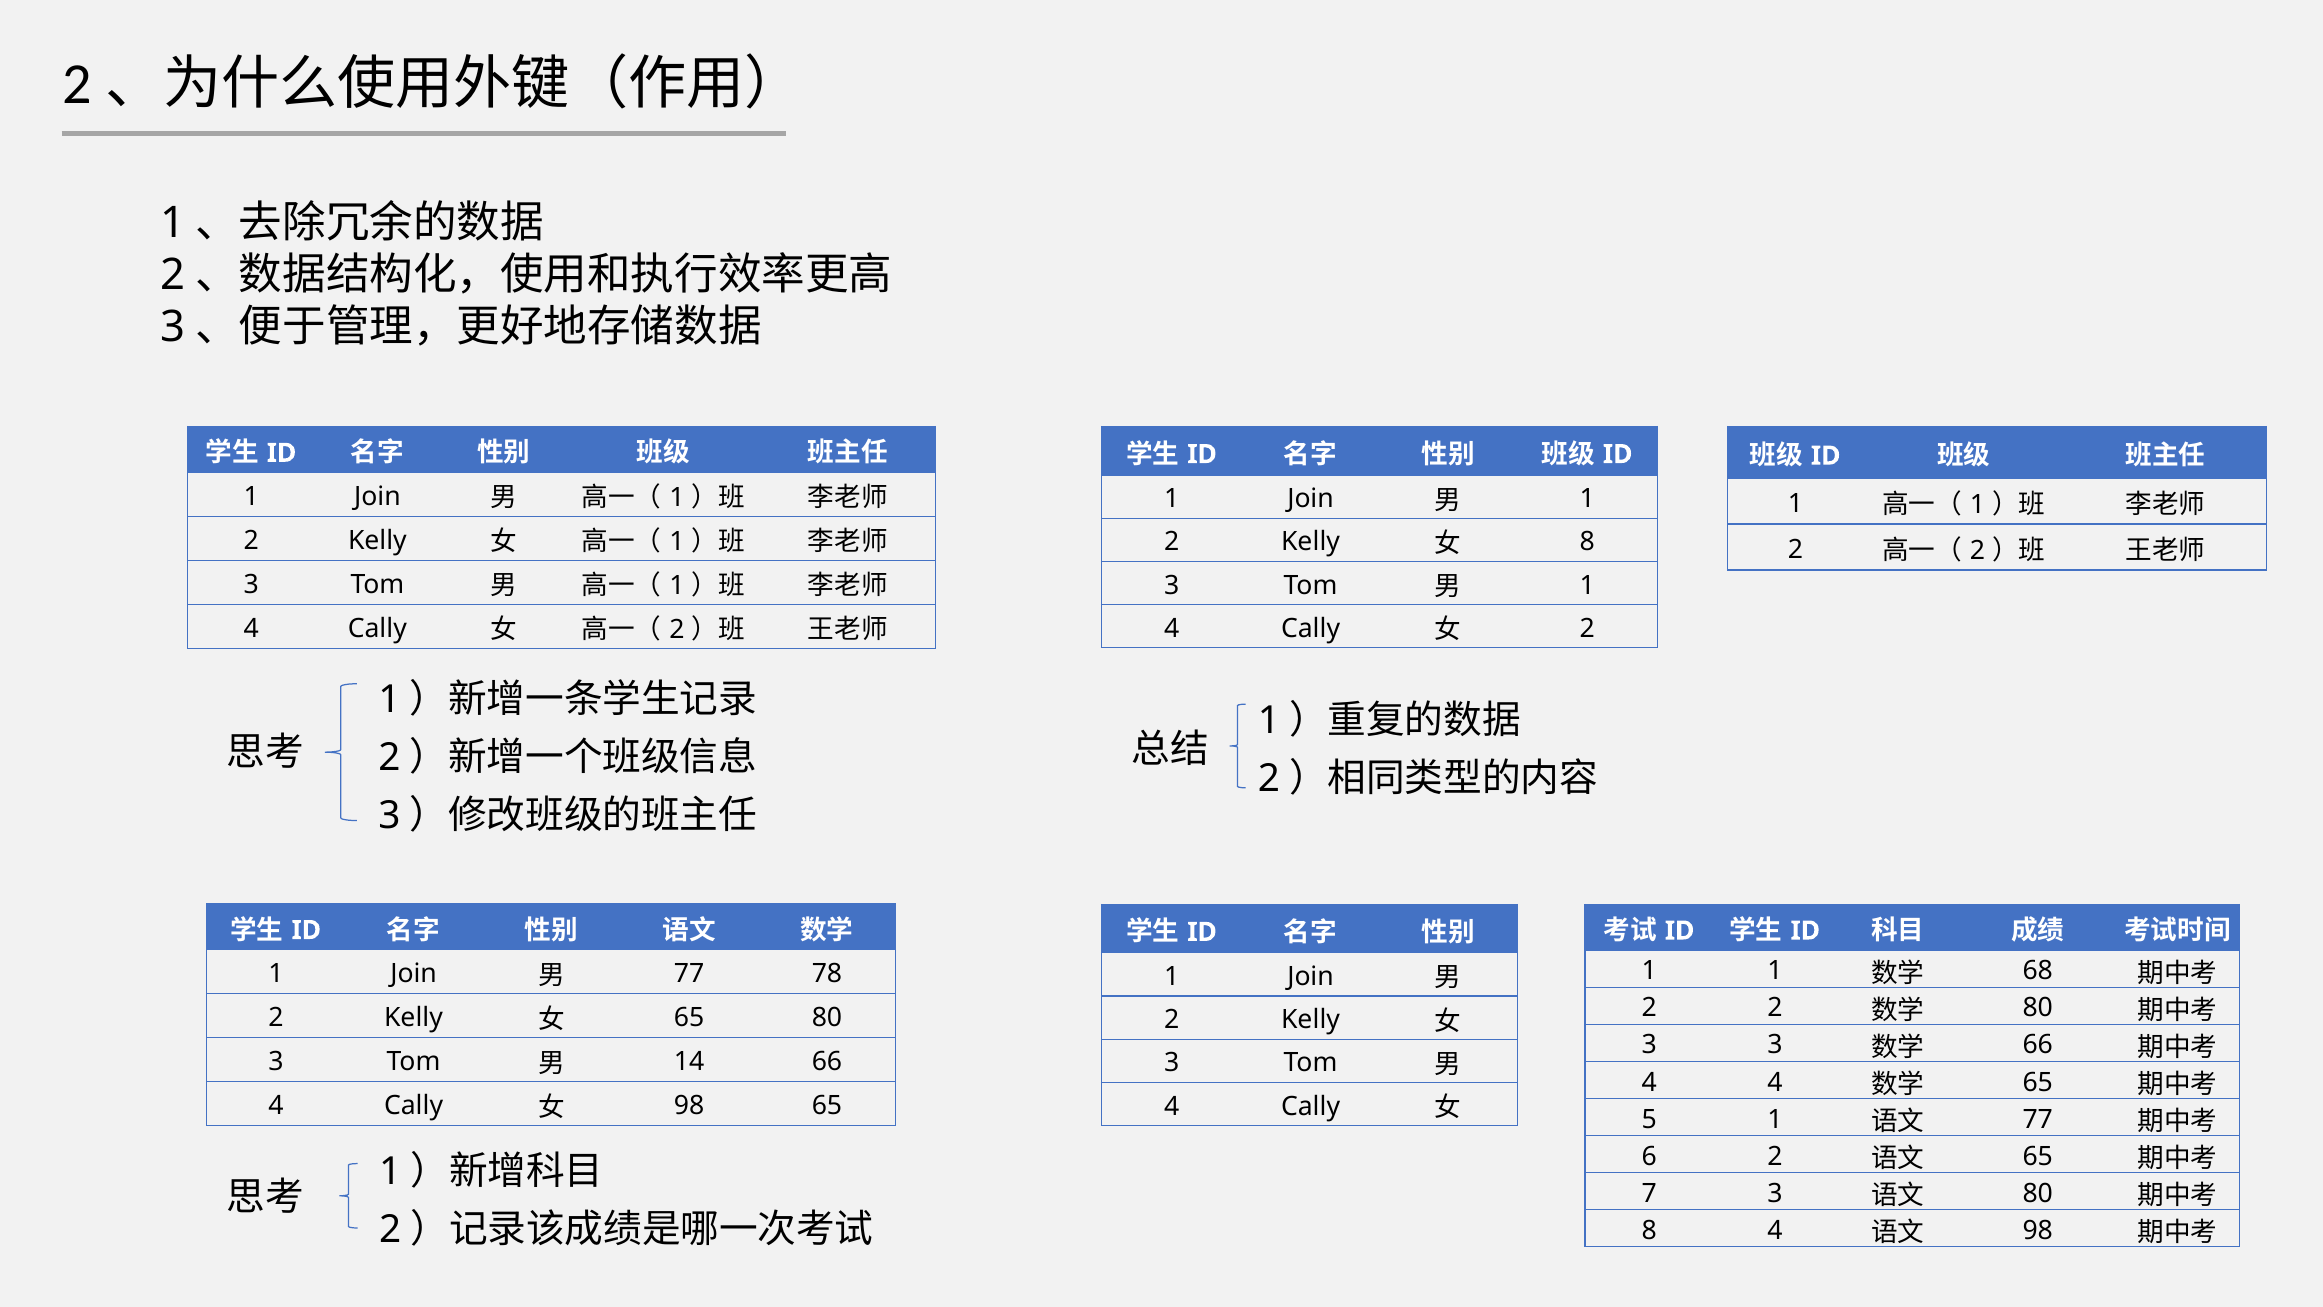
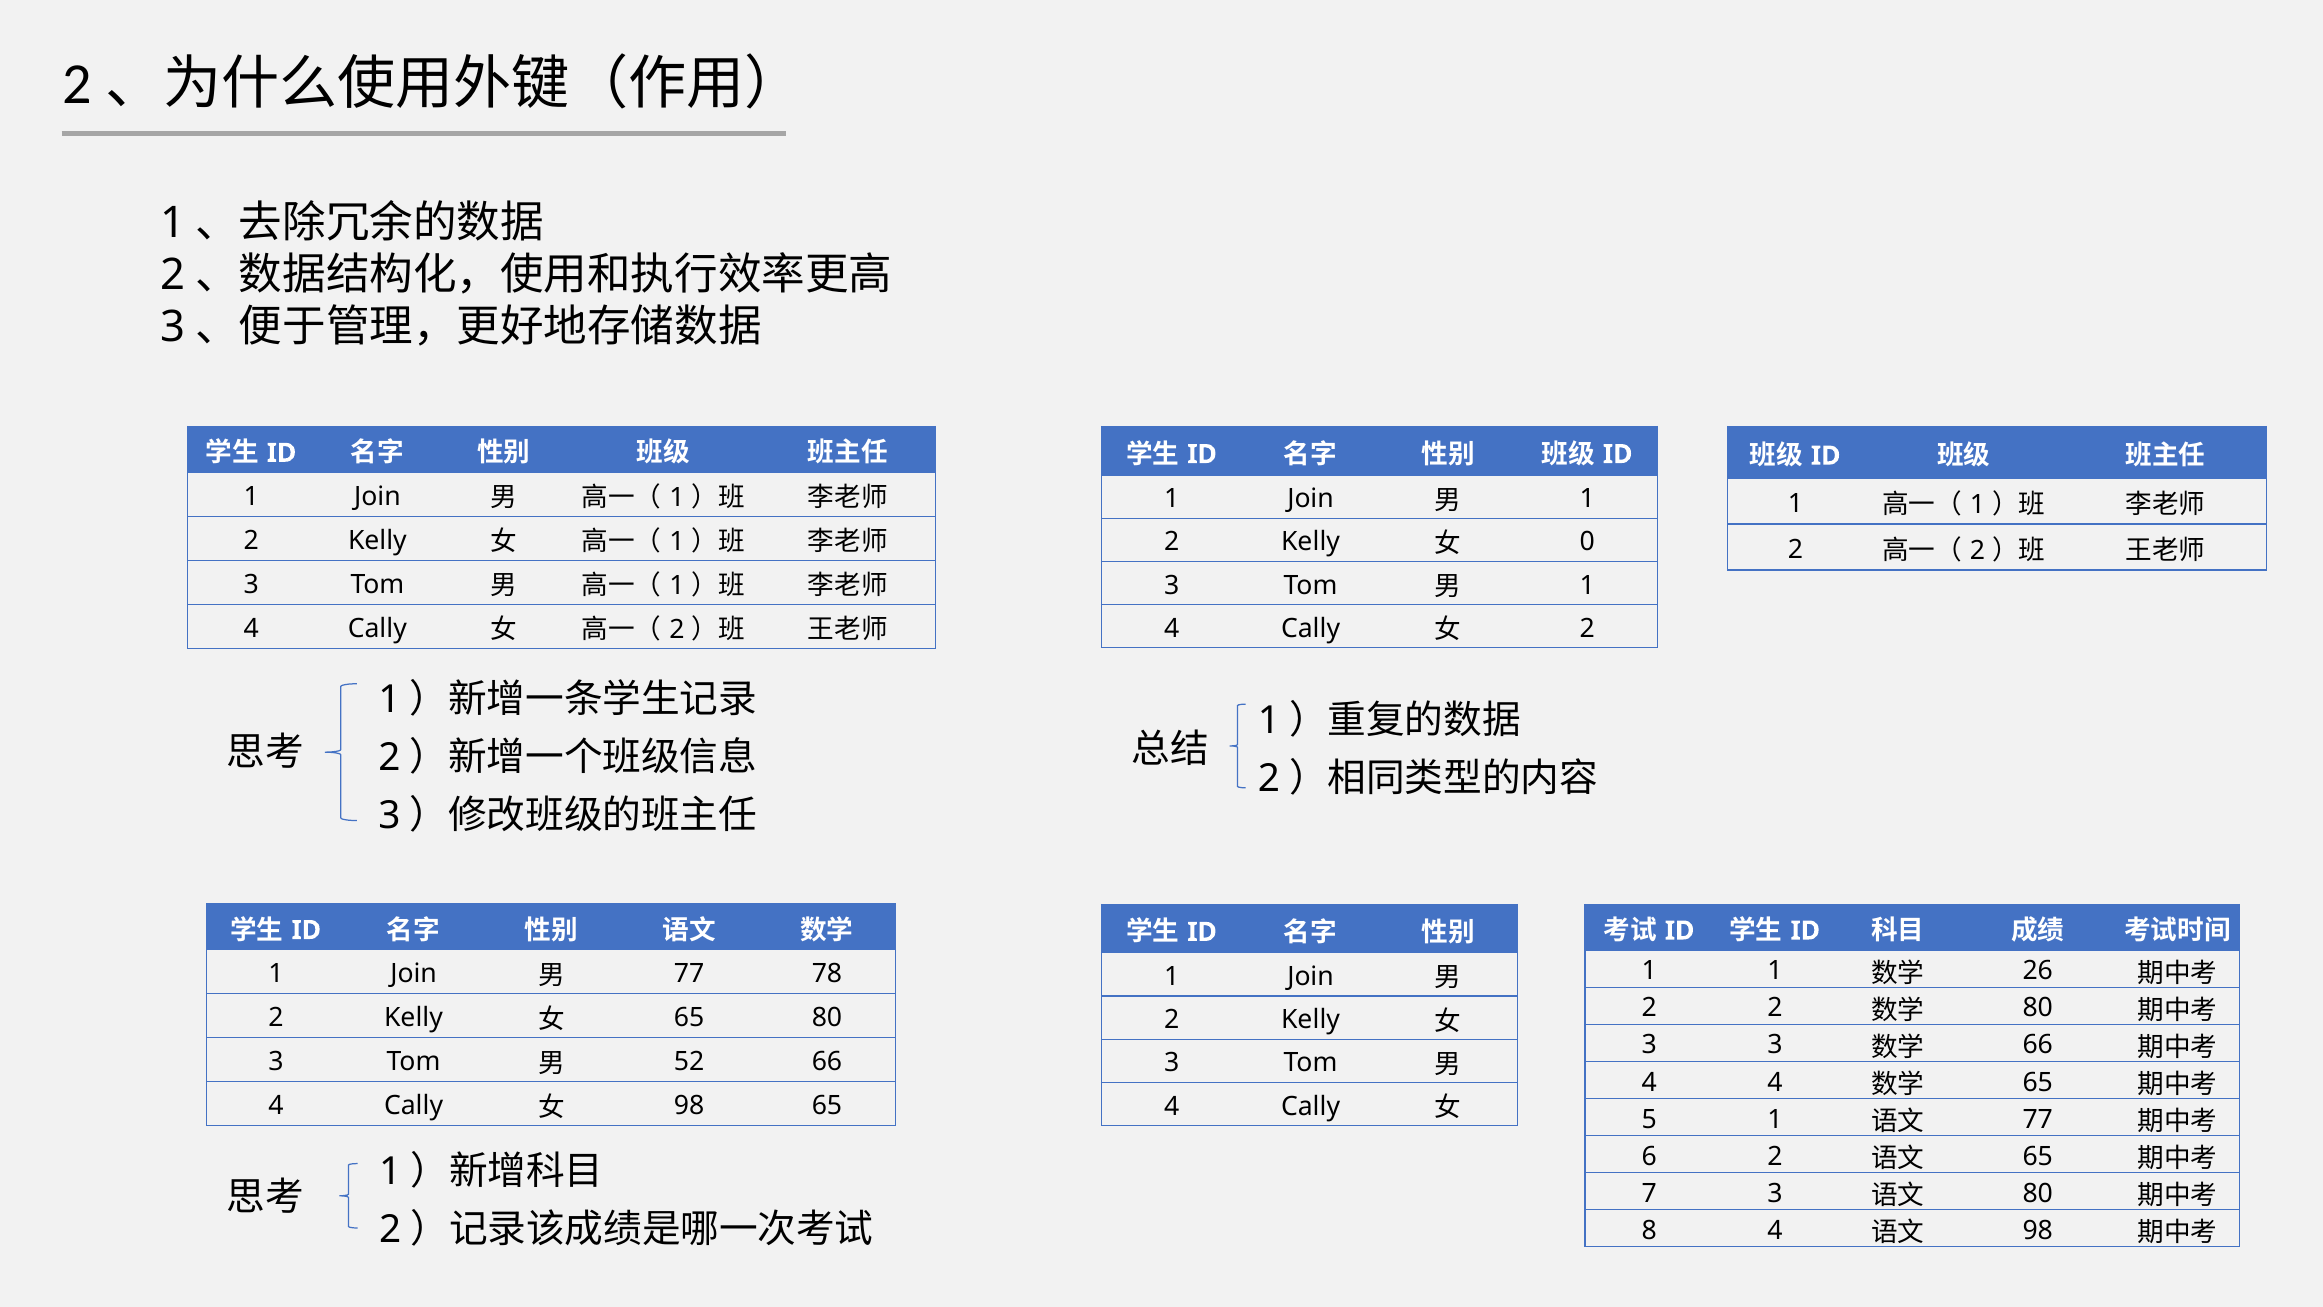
8 at (1587, 542): 8 -> 0
68: 68 -> 26
14: 14 -> 52
